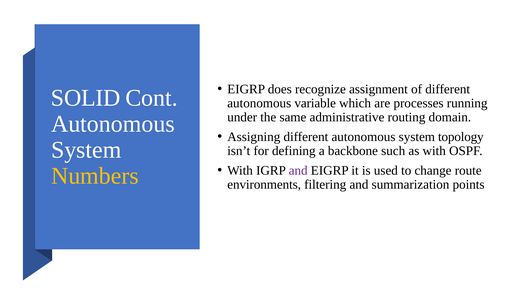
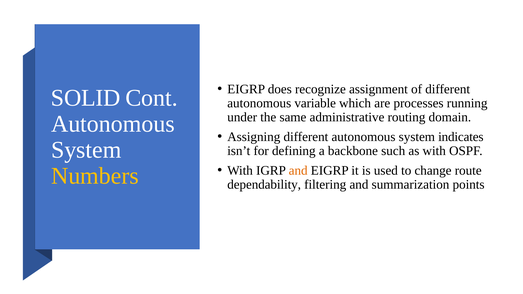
topology: topology -> indicates
and at (298, 171) colour: purple -> orange
environments: environments -> dependability
